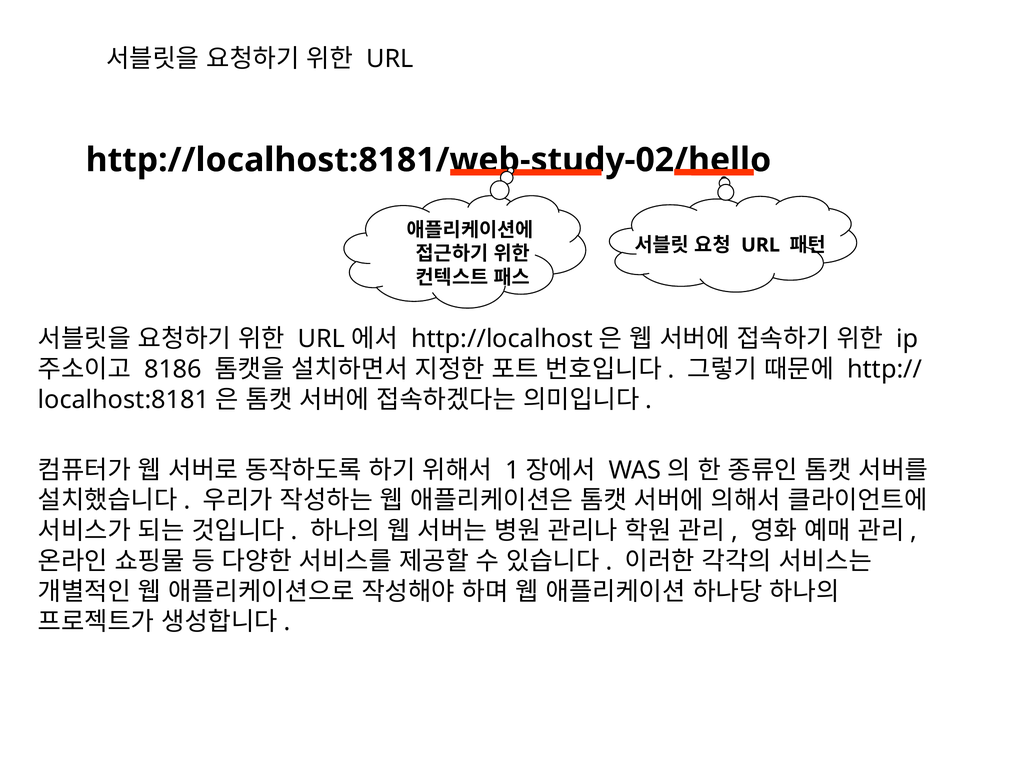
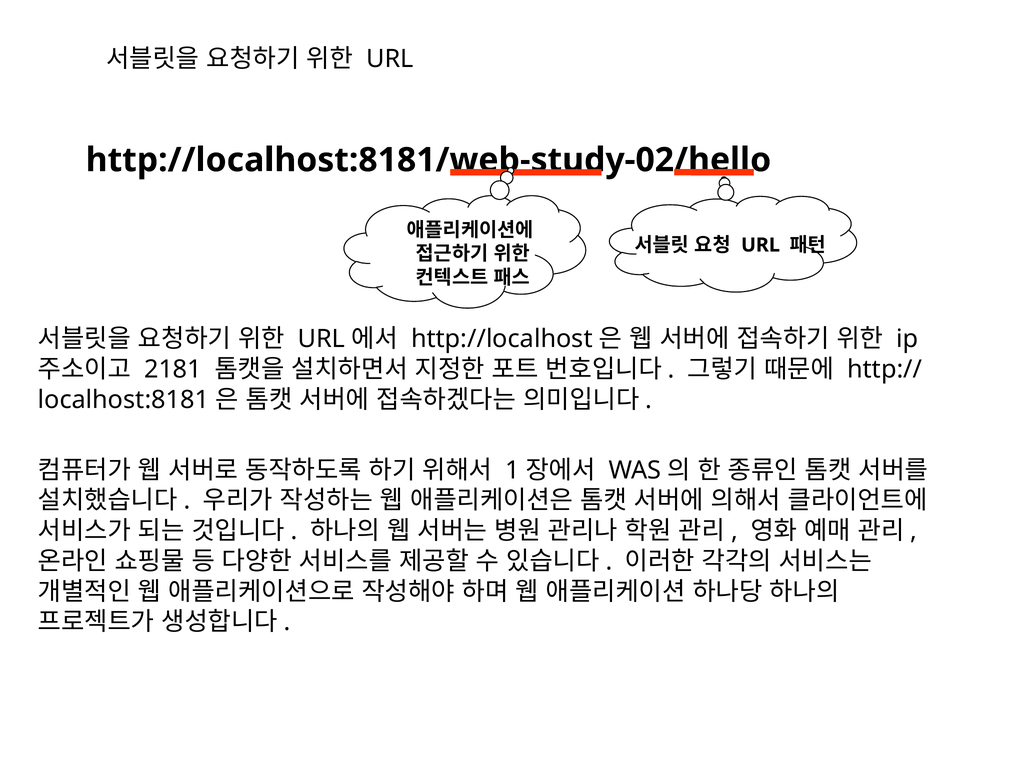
8186: 8186 -> 2181
